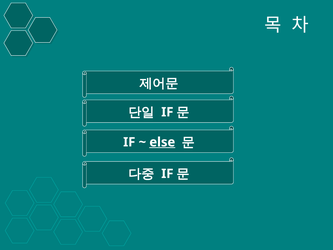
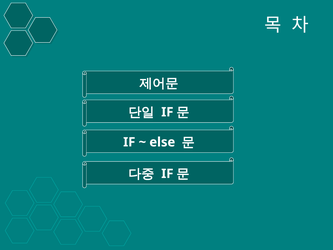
else underline: present -> none
